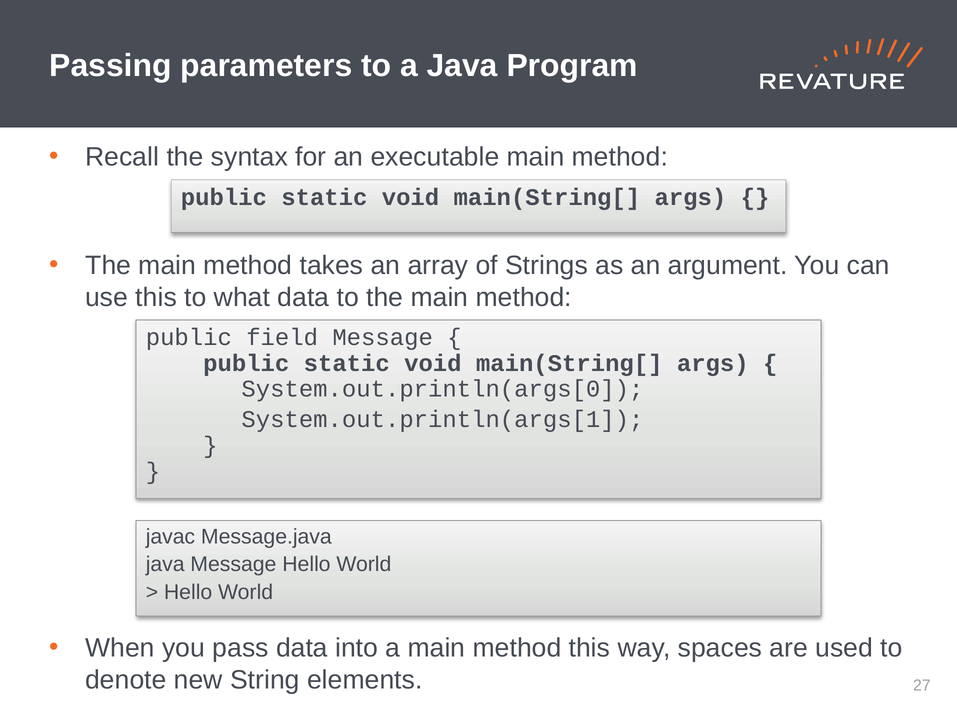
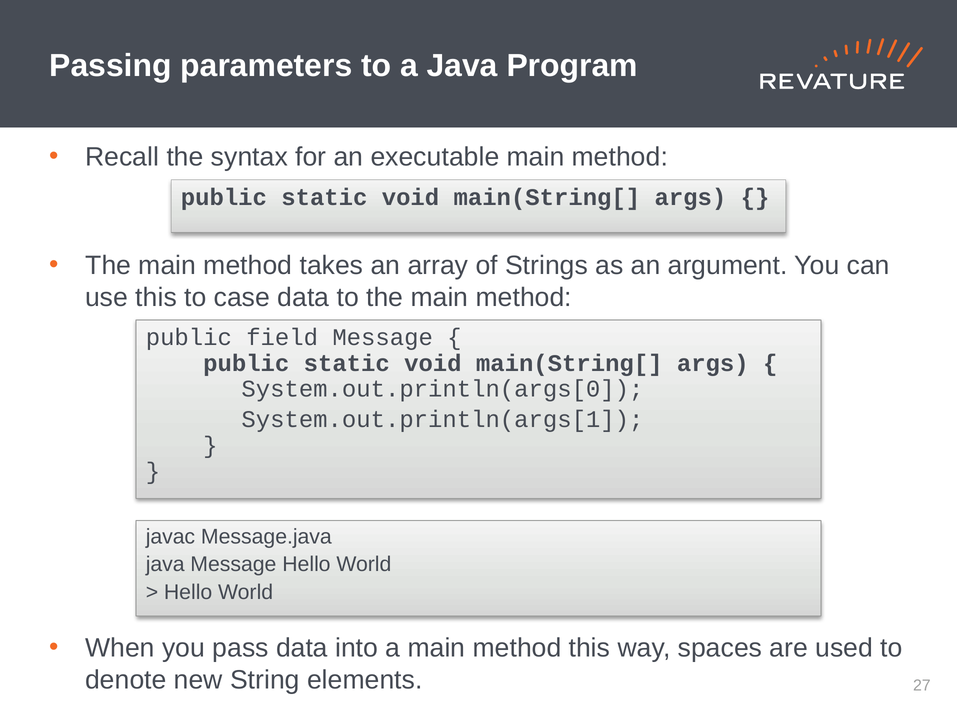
what: what -> case
